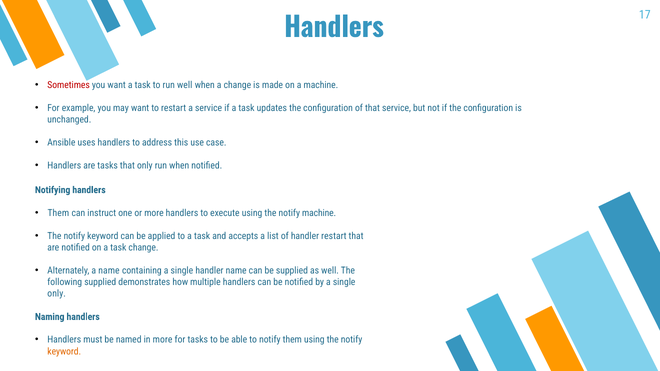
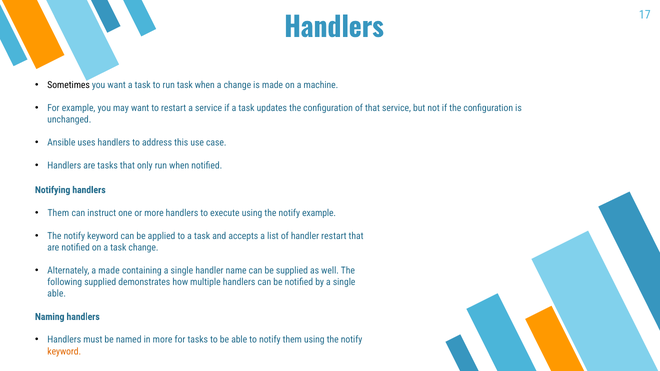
Sometimes colour: red -> black
run well: well -> task
notify machine: machine -> example
a name: name -> made
only at (57, 294): only -> able
